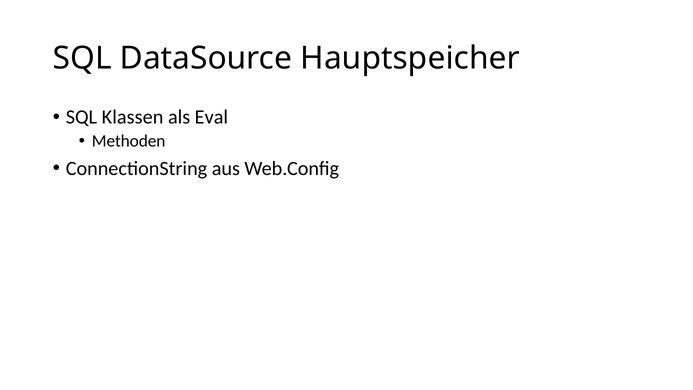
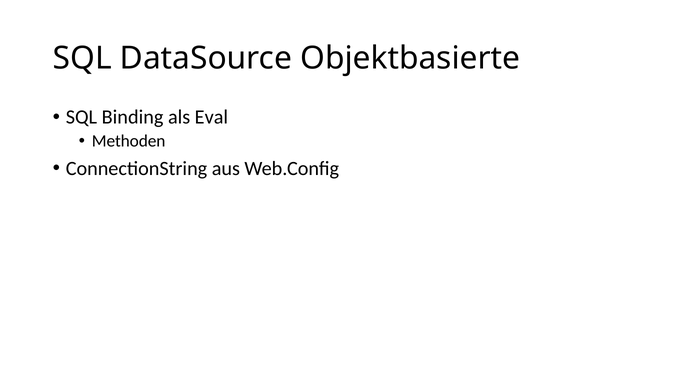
Hauptspeicher: Hauptspeicher -> Objektbasierte
Klassen: Klassen -> Binding
